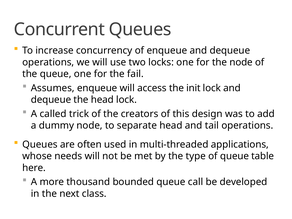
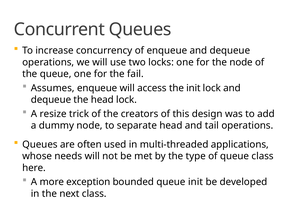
called: called -> resize
queue table: table -> class
thousand: thousand -> exception
queue call: call -> init
